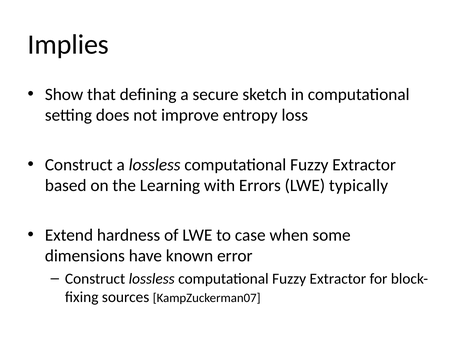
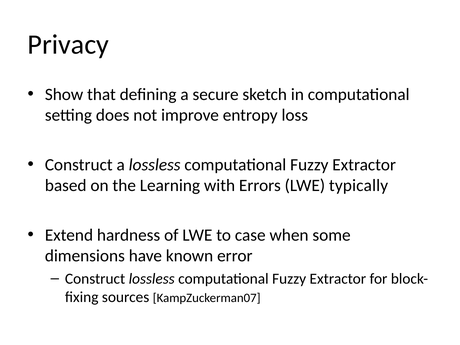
Implies: Implies -> Privacy
